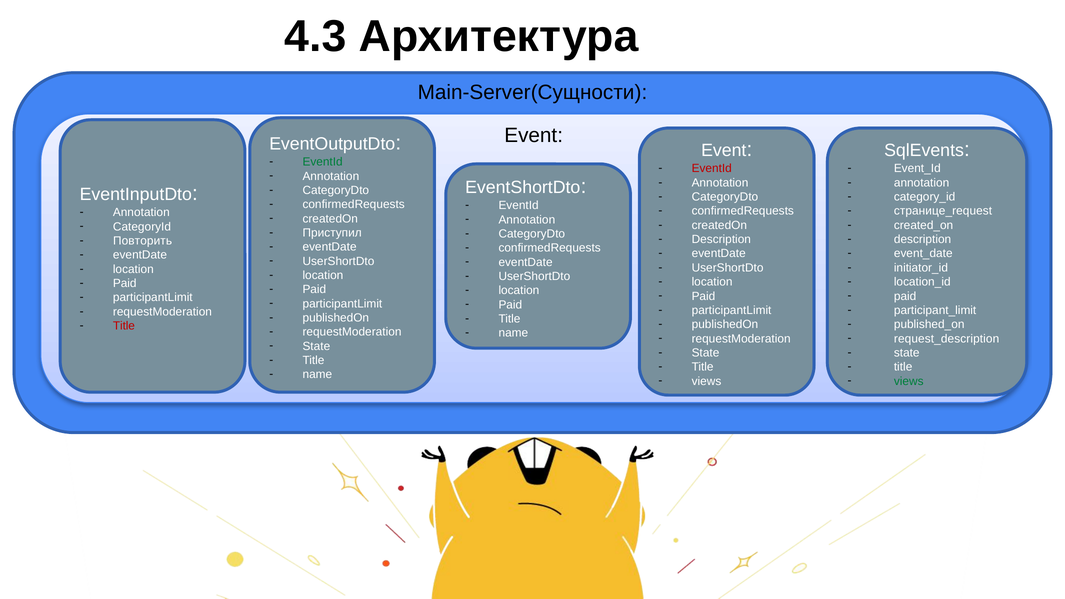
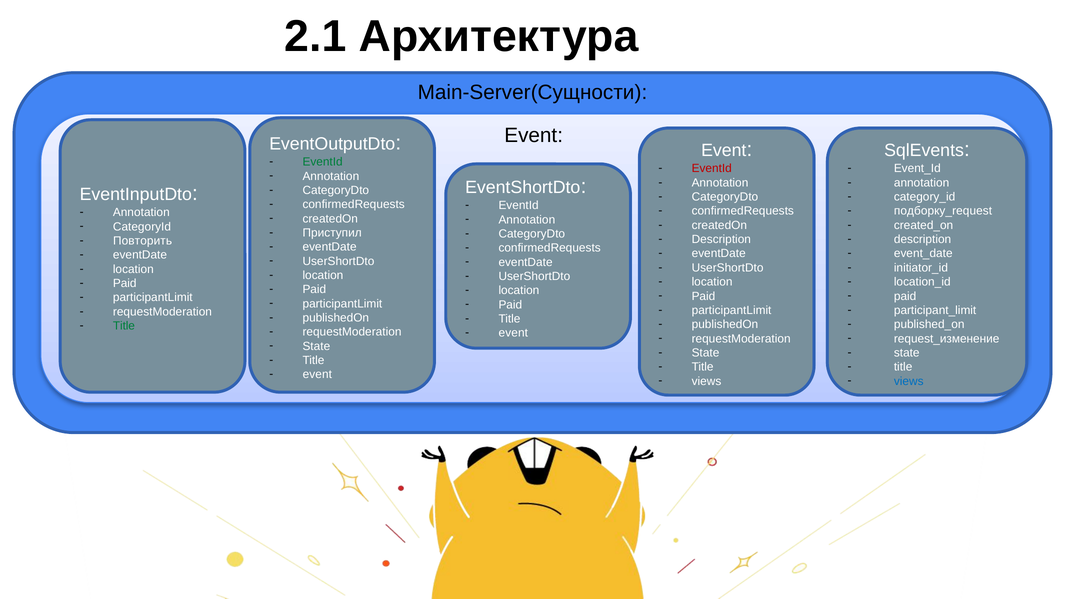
4.3: 4.3 -> 2.1
странице_request: странице_request -> подборку_request
Title at (124, 326) colour: red -> green
name at (513, 333): name -> event
request_description: request_description -> request_изменение
name at (317, 375): name -> event
views at (909, 381) colour: green -> blue
